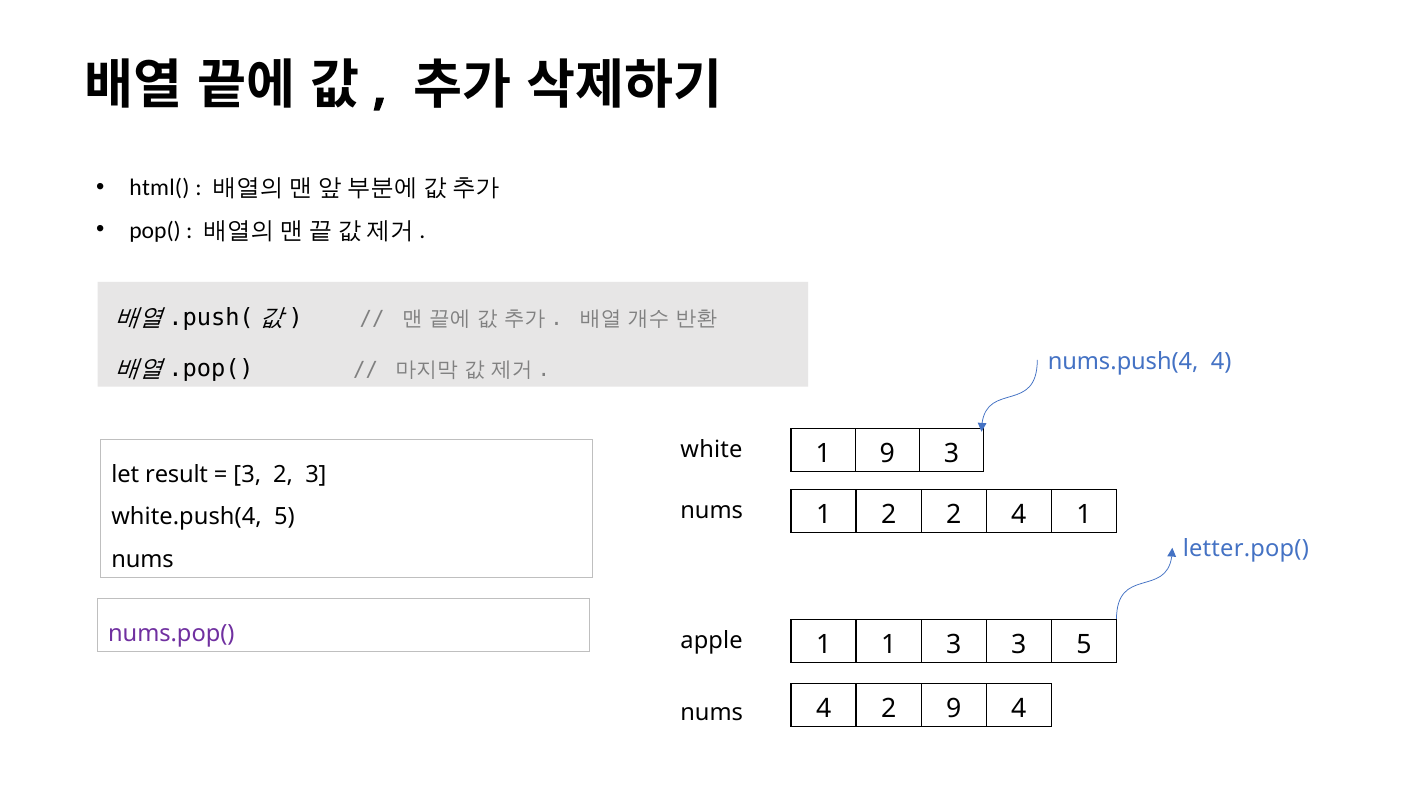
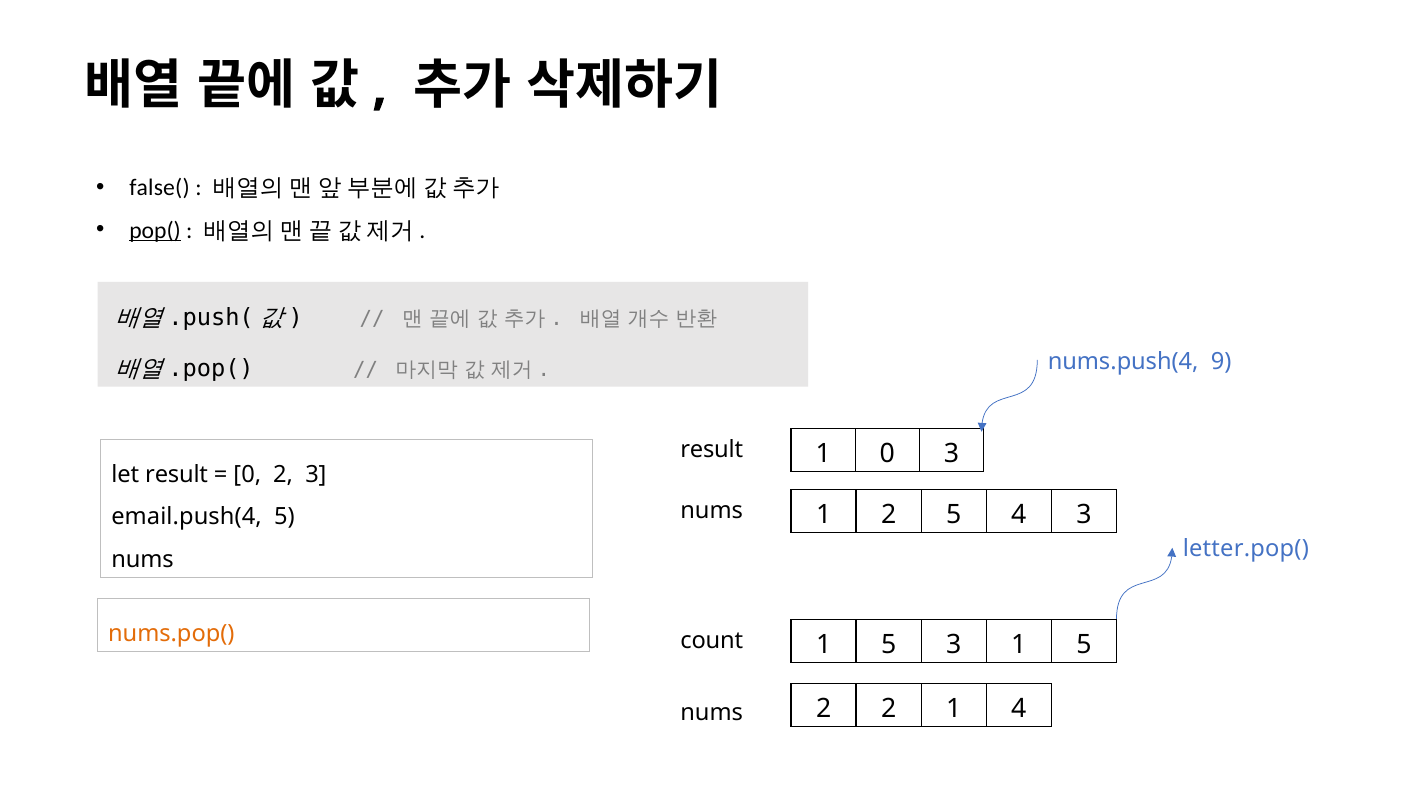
html(: html( -> false(
pop( underline: none -> present
nums.push(4 4: 4 -> 9
white at (712, 450): white -> result
1 9: 9 -> 0
3 at (247, 474): 3 -> 0
2 2: 2 -> 5
1 at (1084, 514): 1 -> 3
white.push(4: white.push(4 -> email.push(4
nums.pop( colour: purple -> orange
apple: apple -> count
1 at (889, 644): 1 -> 5
3 3: 3 -> 1
nums 4: 4 -> 2
2 9: 9 -> 1
